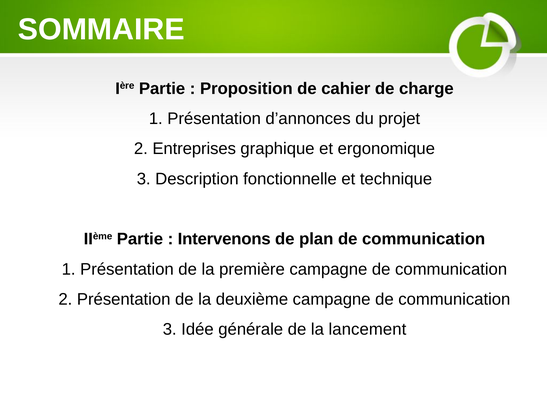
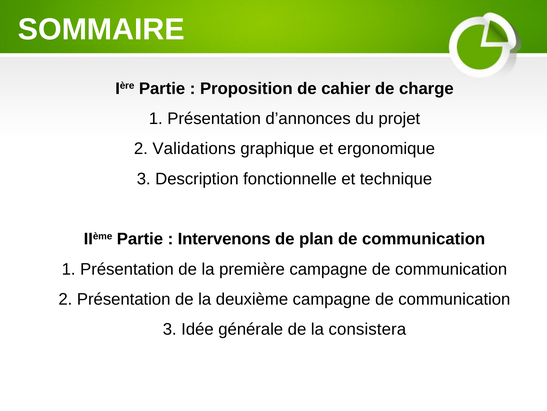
Entreprises: Entreprises -> Validations
lancement: lancement -> consistera
